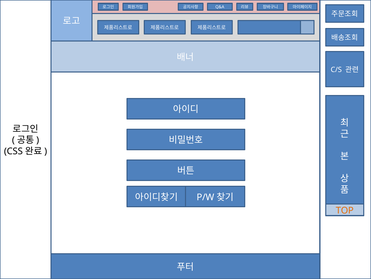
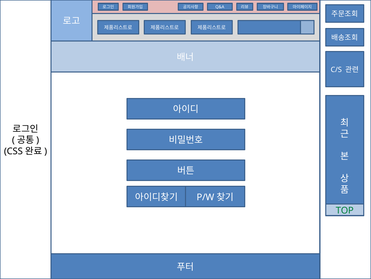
TOP colour: orange -> green
